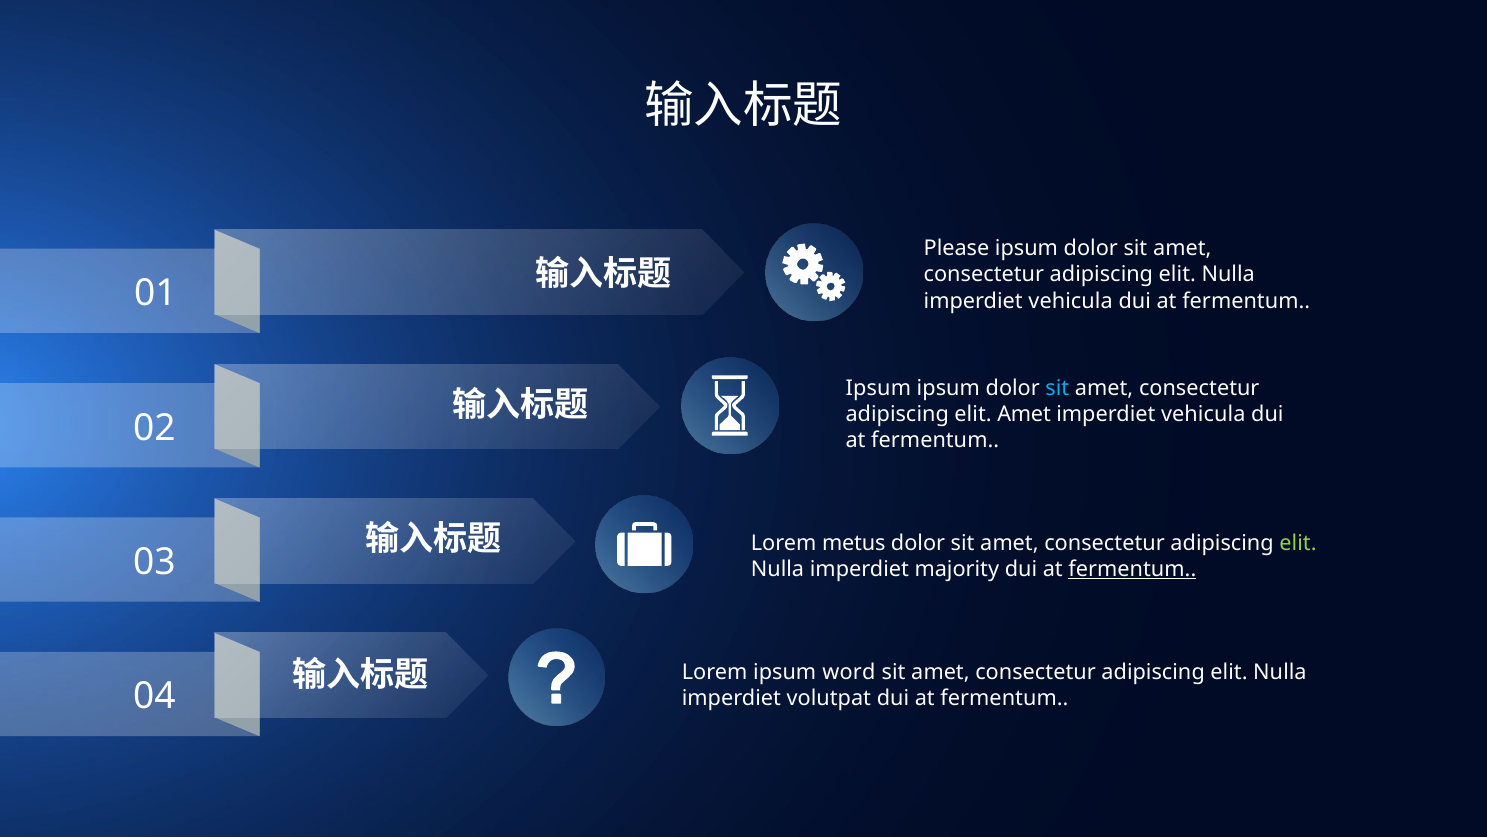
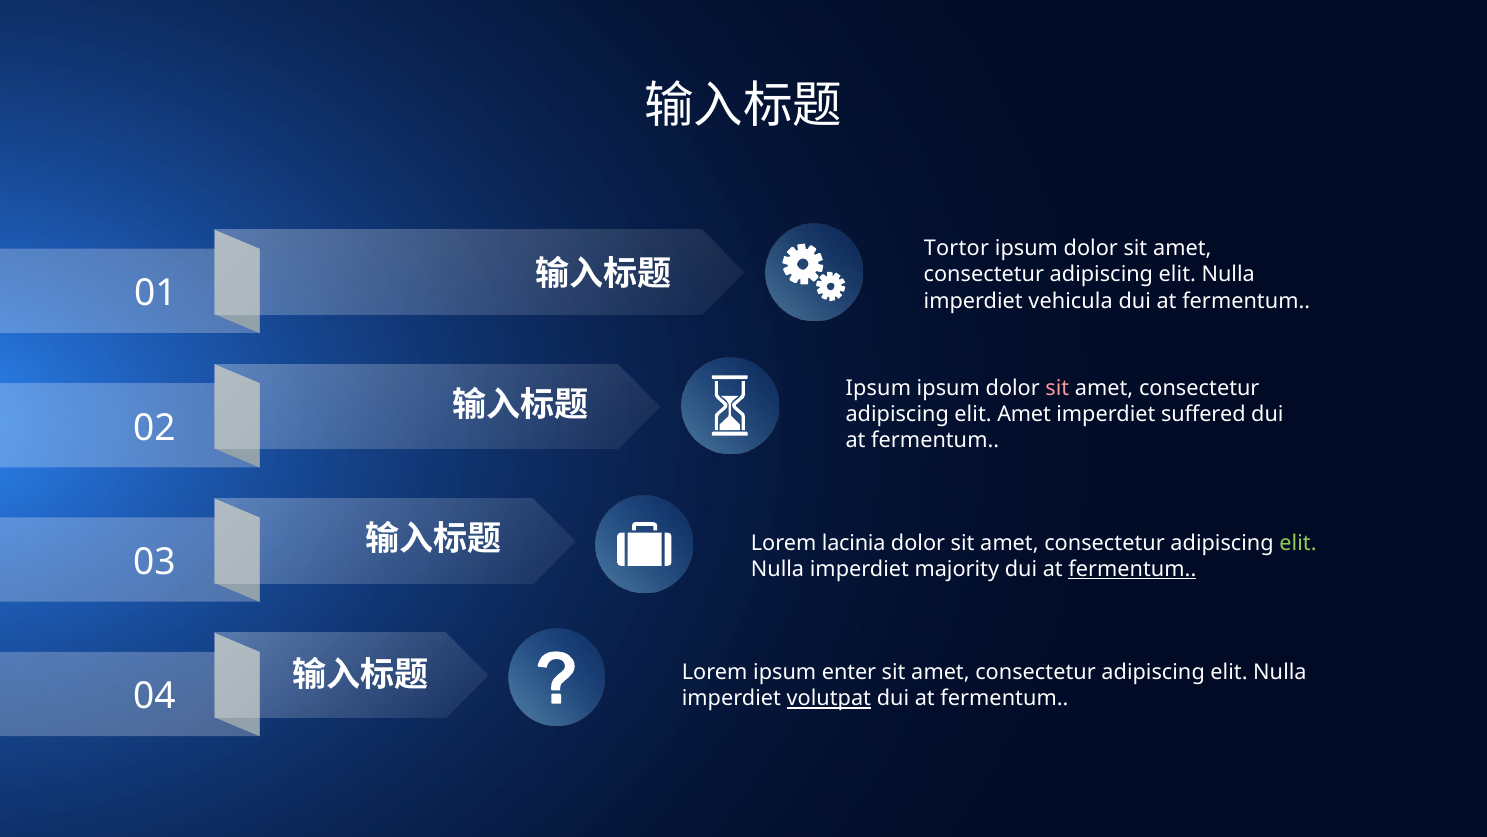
Please: Please -> Tortor
sit at (1057, 388) colour: light blue -> pink
vehicula at (1203, 414): vehicula -> suffered
metus: metus -> lacinia
word: word -> enter
volutpat underline: none -> present
